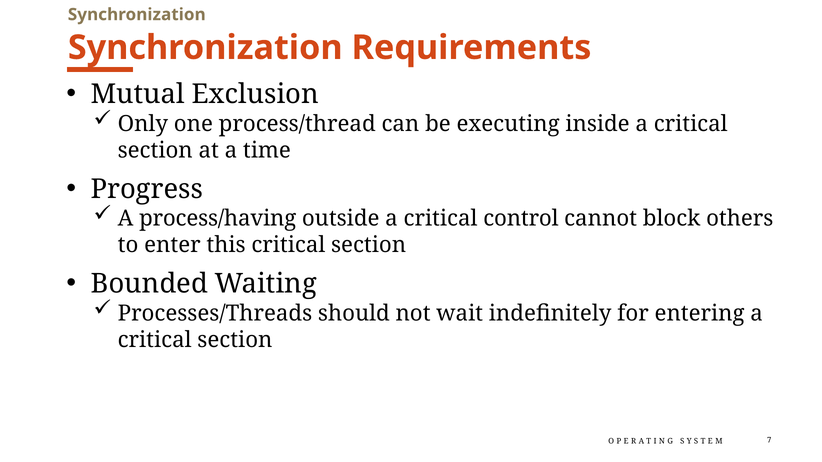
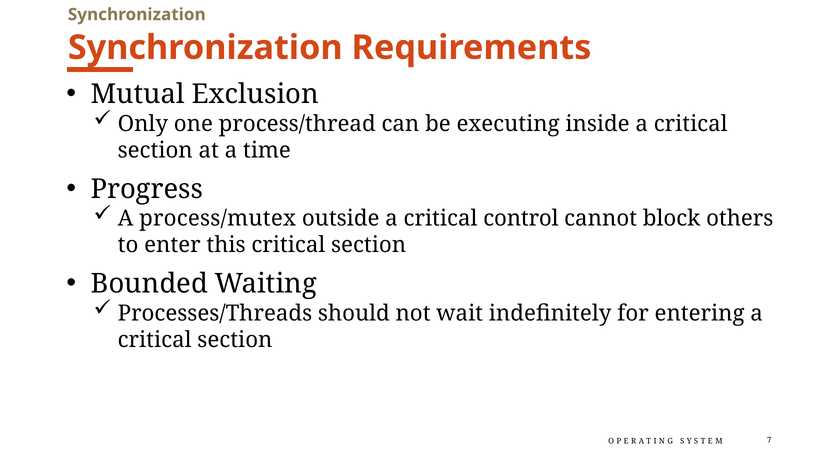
process/having: process/having -> process/mutex
